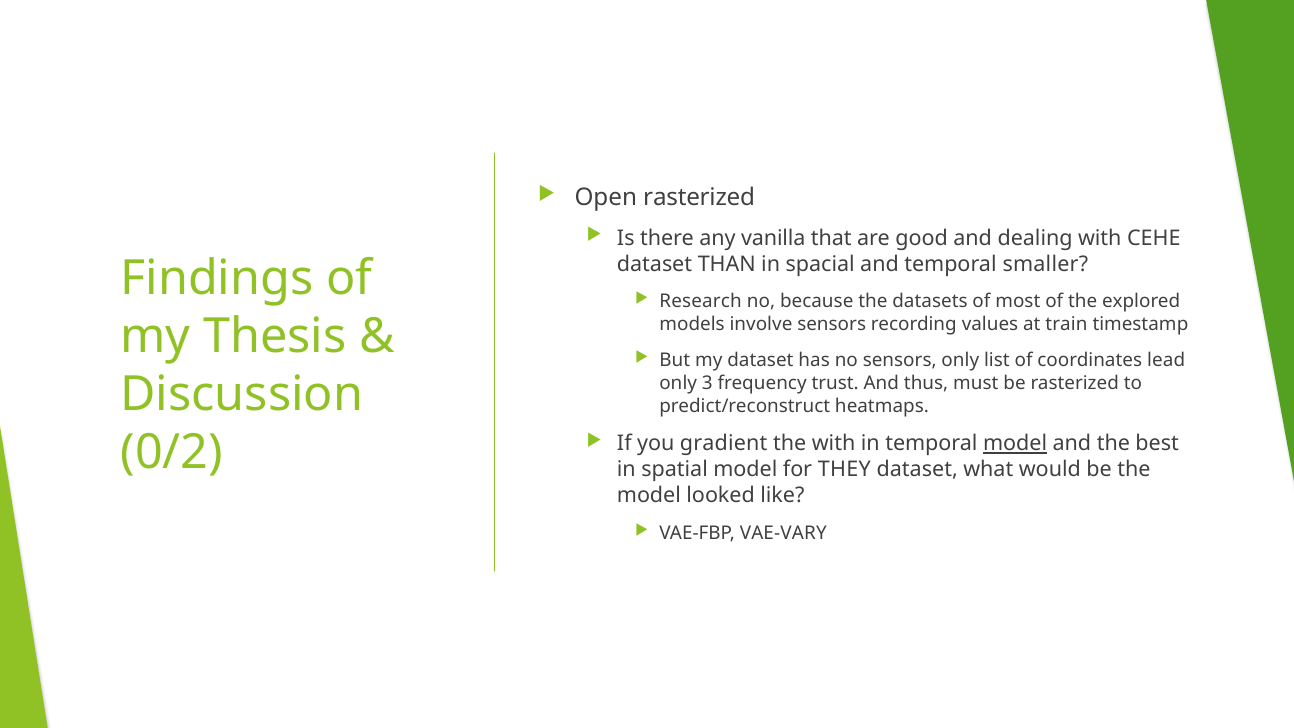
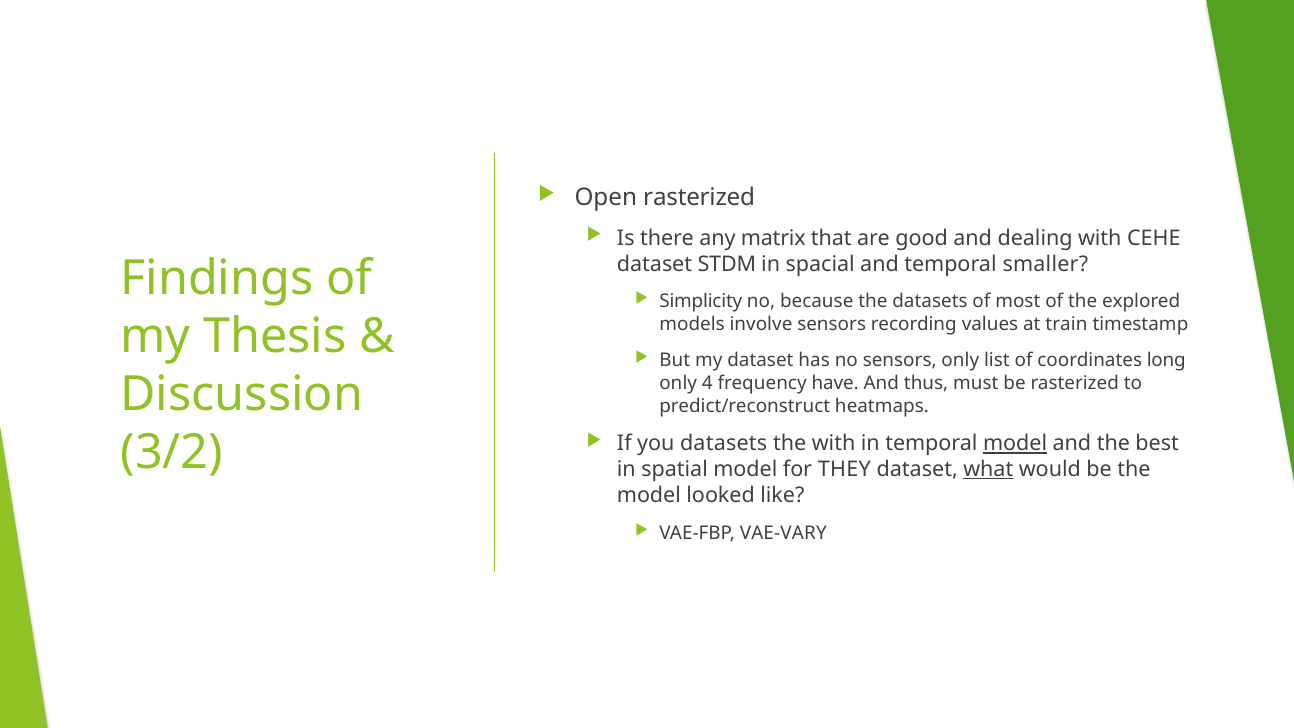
vanilla: vanilla -> matrix
THAN: THAN -> STDM
Research: Research -> Simplicity
lead: lead -> long
3: 3 -> 4
trust: trust -> have
you gradient: gradient -> datasets
0/2: 0/2 -> 3/2
what underline: none -> present
